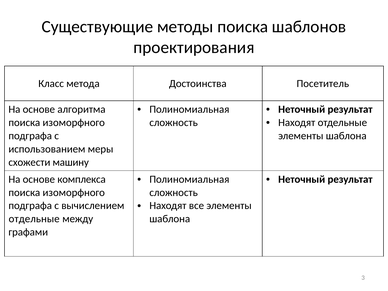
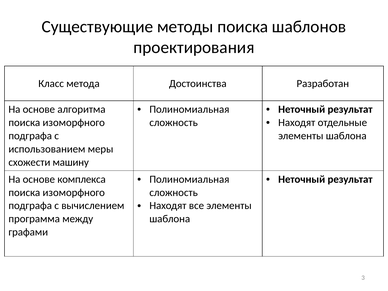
Посетитель: Посетитель -> Разработан
отдельные at (34, 219): отдельные -> программа
